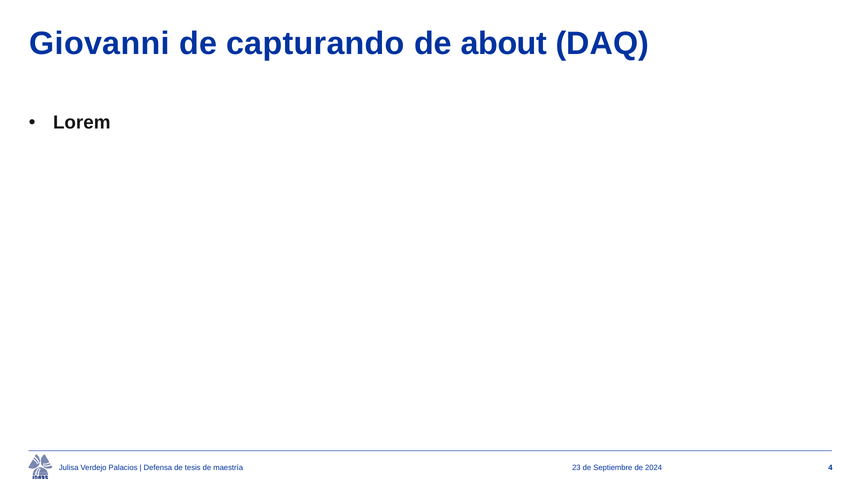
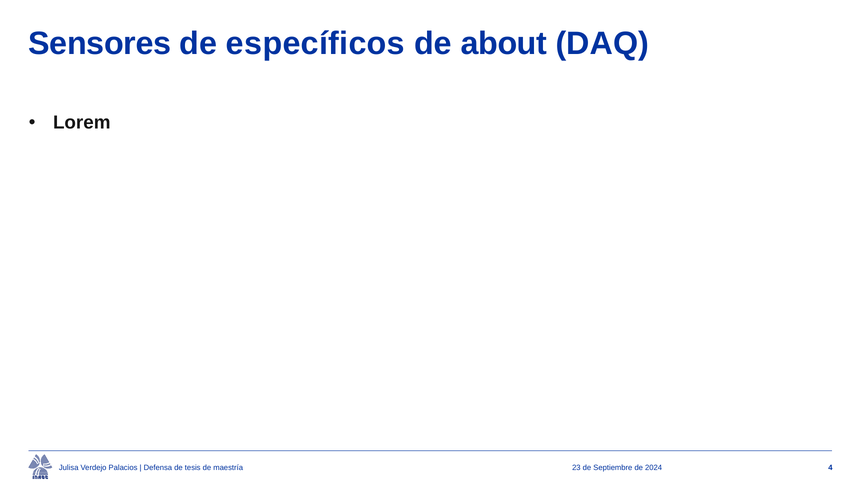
Giovanni: Giovanni -> Sensores
capturando: capturando -> específicos
